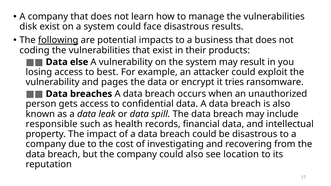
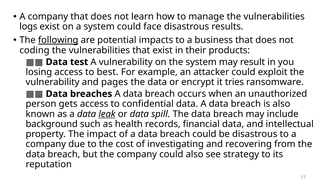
disk: disk -> logs
else: else -> test
leak underline: none -> present
responsible: responsible -> background
location: location -> strategy
